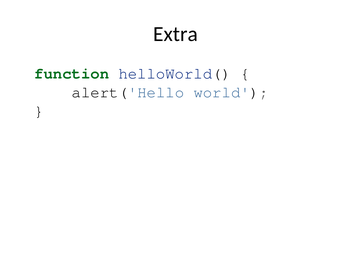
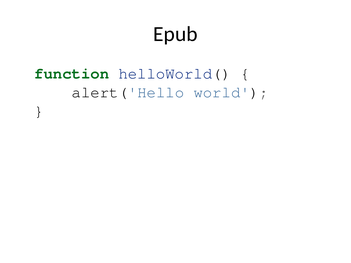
Extra: Extra -> Epub
